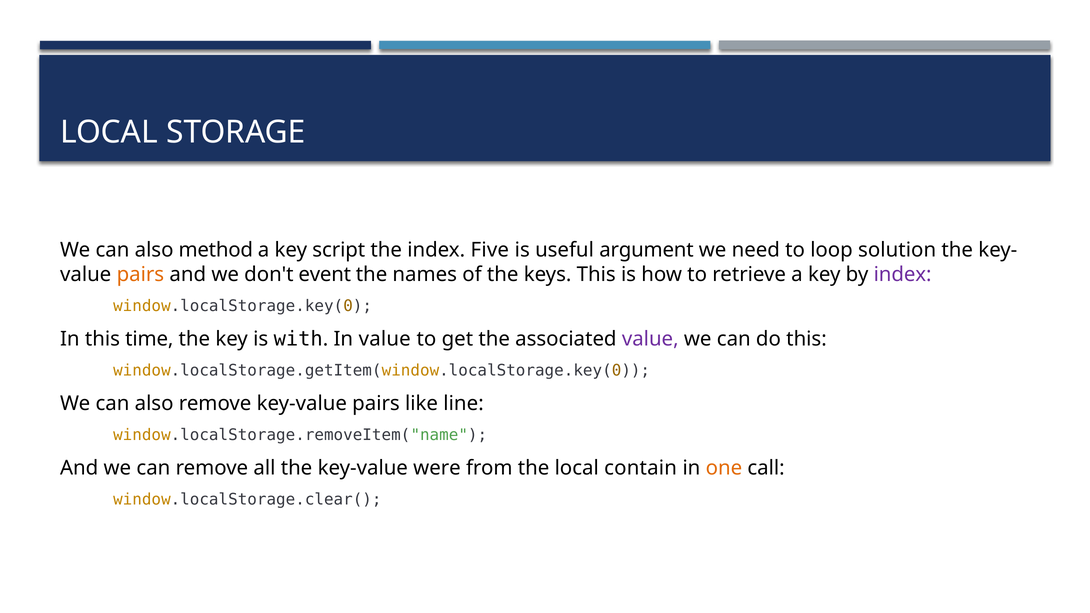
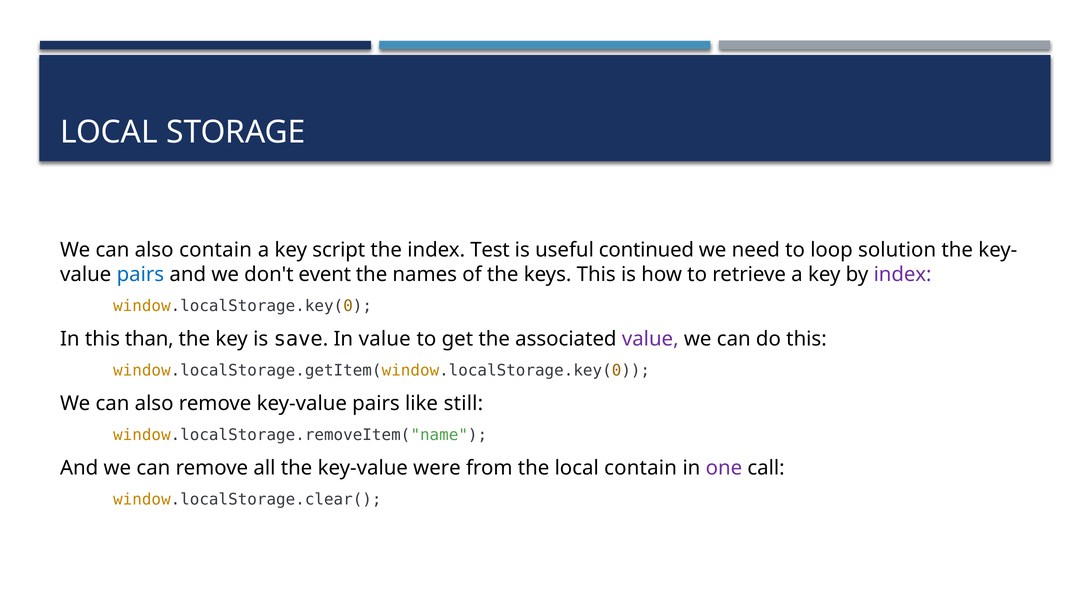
also method: method -> contain
Five: Five -> Test
argument: argument -> continued
pairs at (140, 275) colour: orange -> blue
time: time -> than
with: with -> save
line: line -> still
one colour: orange -> purple
